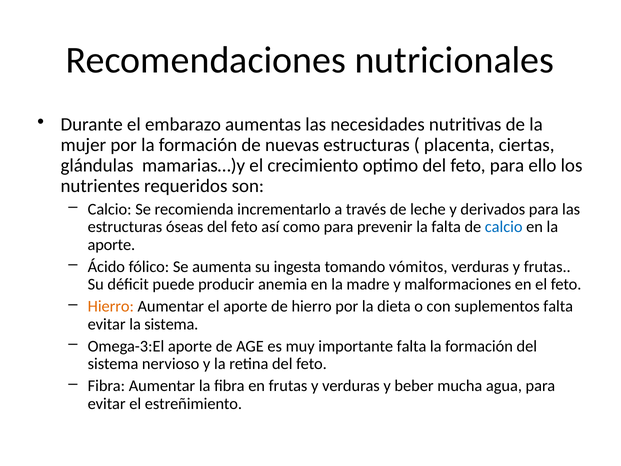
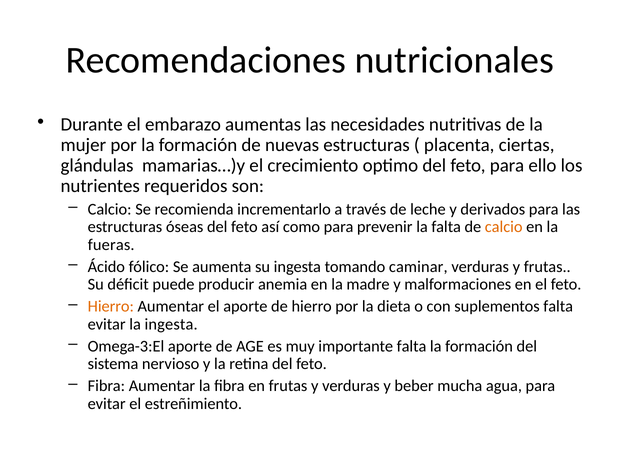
calcio at (504, 227) colour: blue -> orange
aporte at (111, 244): aporte -> fueras
vómitos: vómitos -> caminar
la sistema: sistema -> ingesta
